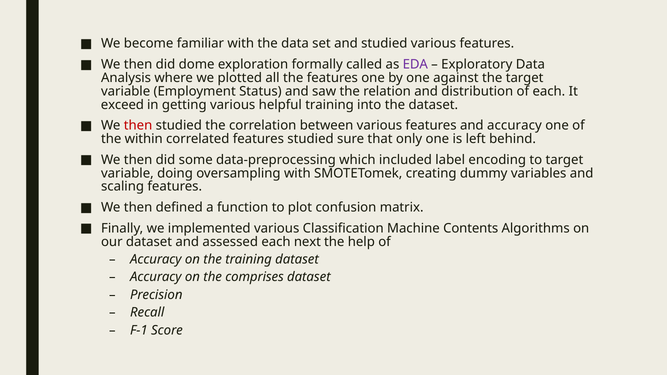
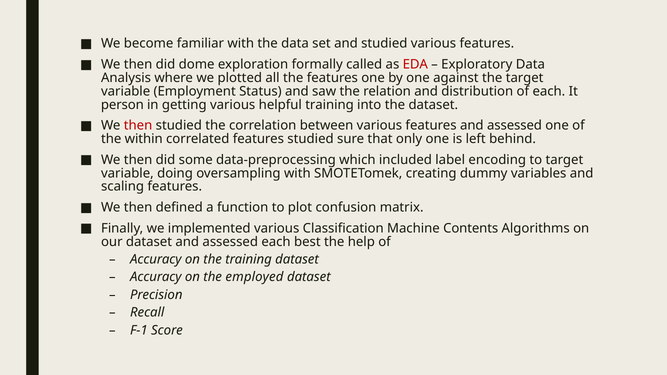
EDA colour: purple -> red
exceed: exceed -> person
features and accuracy: accuracy -> assessed
next: next -> best
comprises: comprises -> employed
